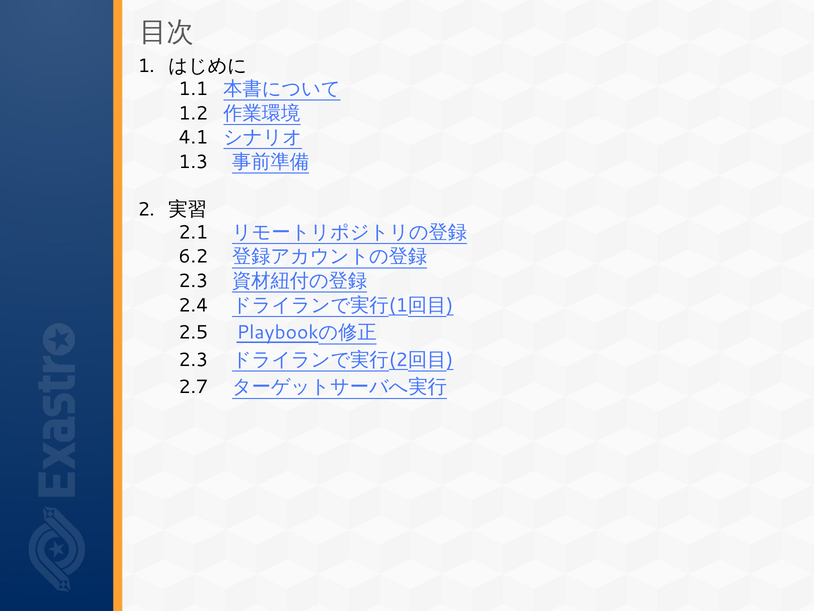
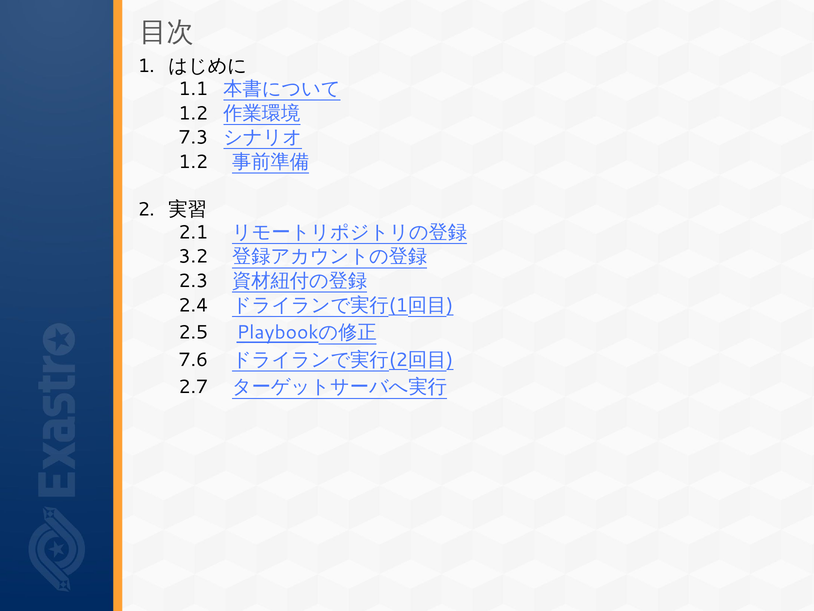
4.1: 4.1 -> 7.3
1.3 at (193, 162): 1.3 -> 1.2
6.2: 6.2 -> 3.2
2.3 at (193, 360): 2.3 -> 7.6
